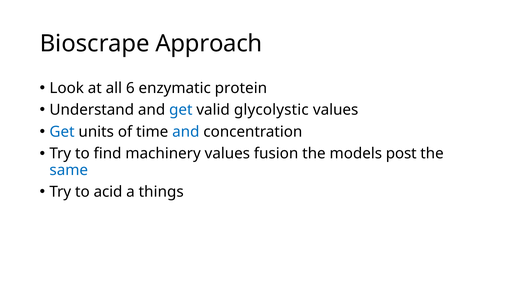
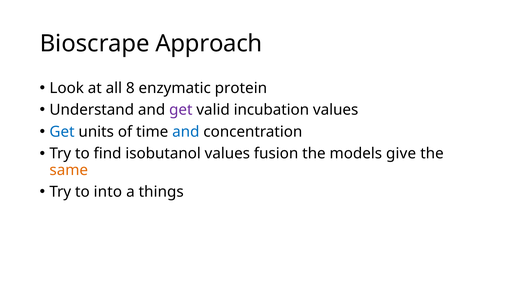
6: 6 -> 8
get at (181, 110) colour: blue -> purple
glycolystic: glycolystic -> incubation
machinery: machinery -> isobutanol
post: post -> give
same colour: blue -> orange
acid: acid -> into
